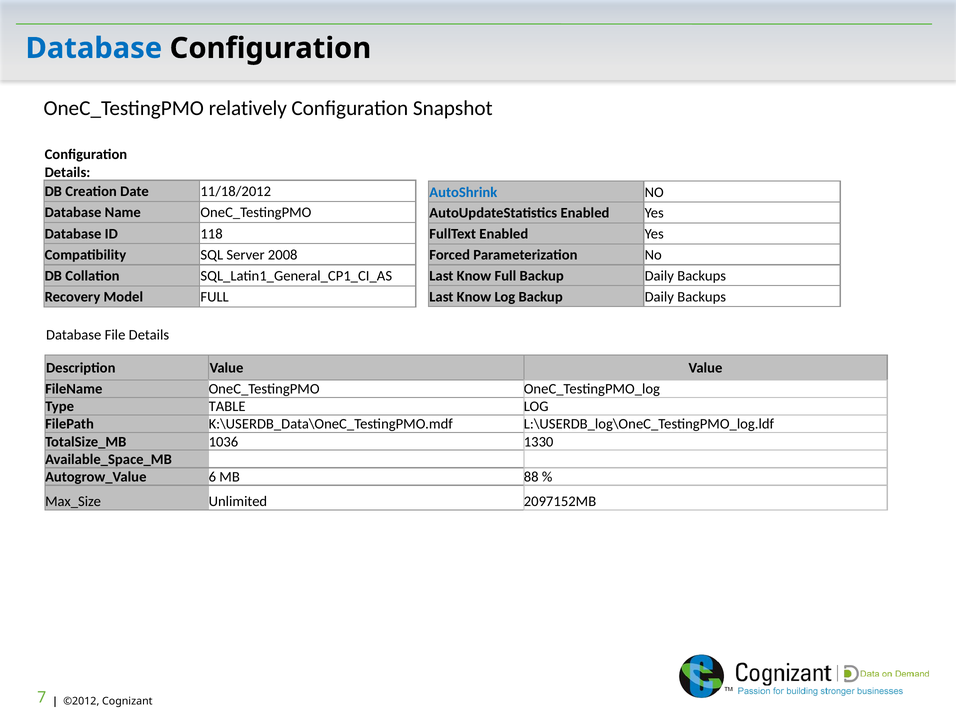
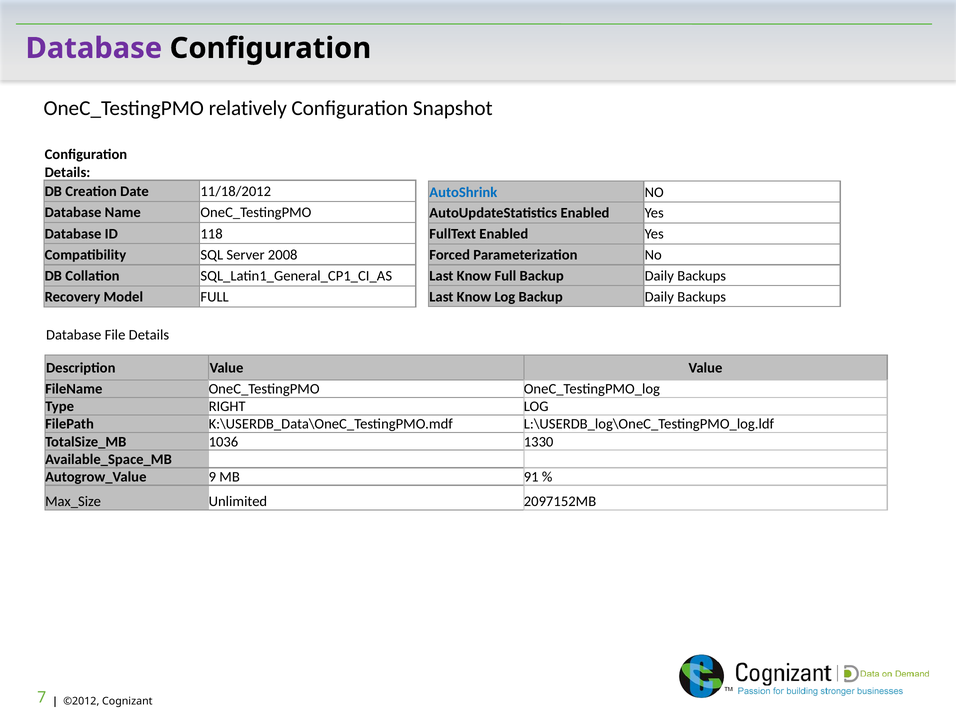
Database at (94, 48) colour: blue -> purple
TABLE: TABLE -> RIGHT
6: 6 -> 9
88: 88 -> 91
